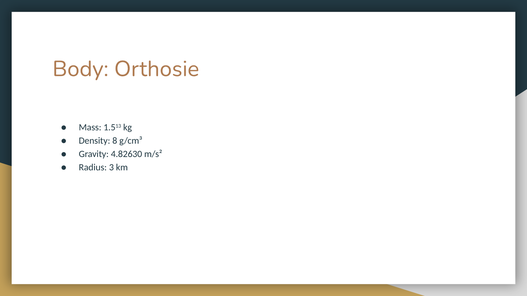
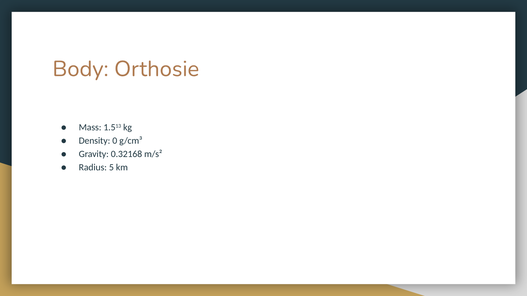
8: 8 -> 0
4.82630: 4.82630 -> 0.32168
3: 3 -> 5
